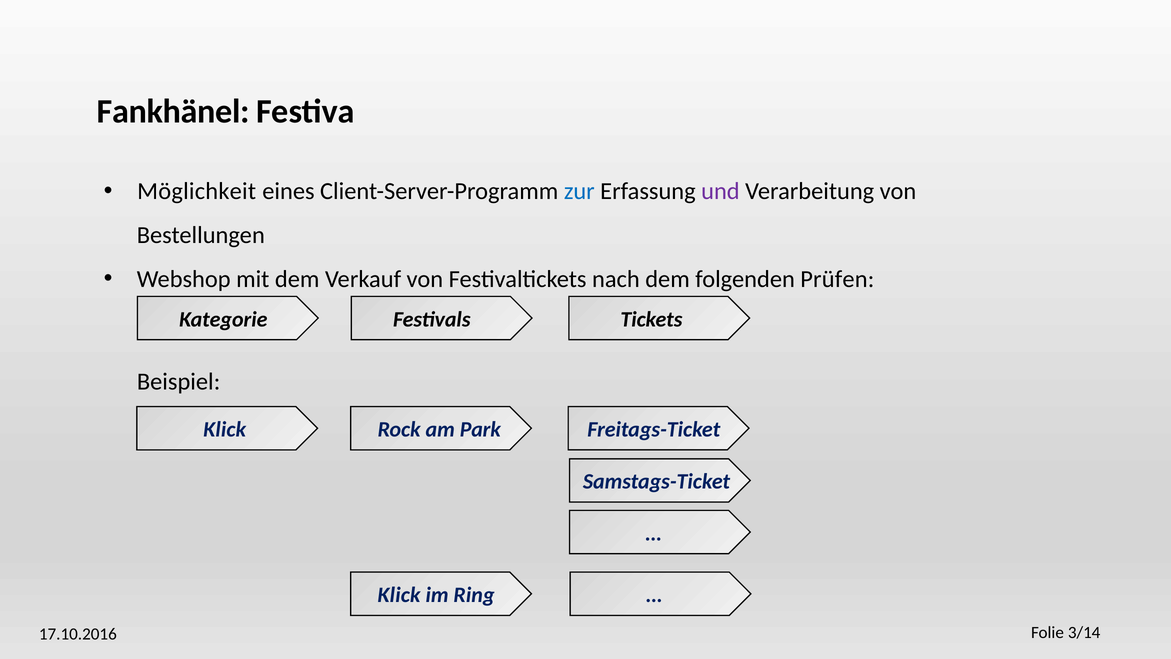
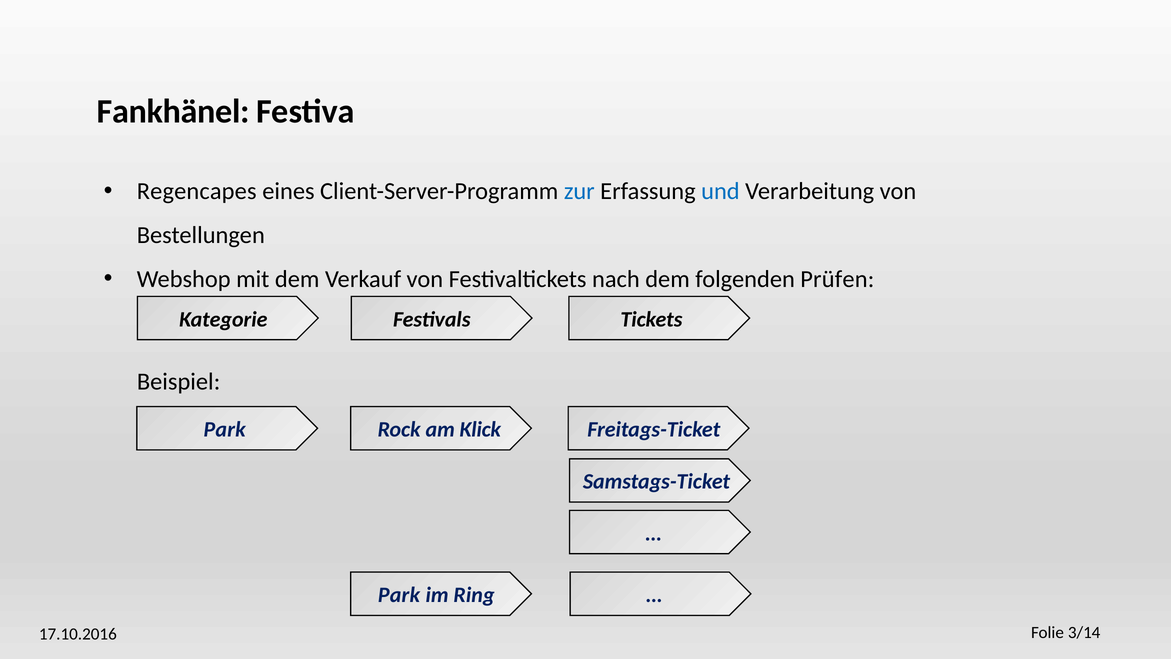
Möglichkeit: Möglichkeit -> Regencapes
und colour: purple -> blue
Klick at (225, 429): Klick -> Park
Park: Park -> Klick
Klick at (399, 595): Klick -> Park
